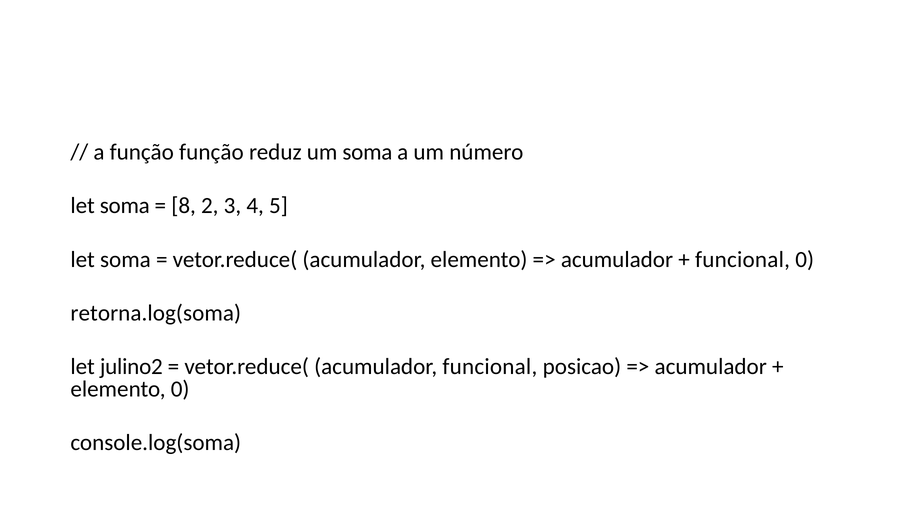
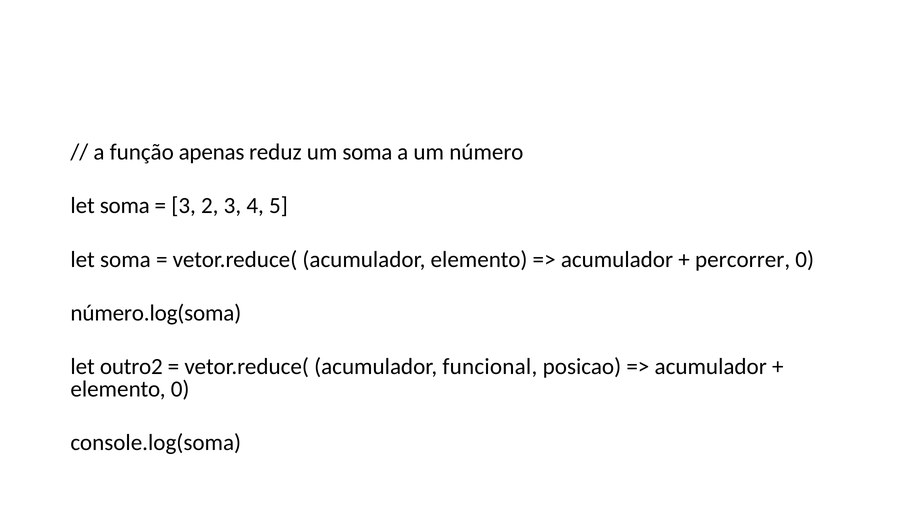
função função: função -> apenas
8 at (184, 206): 8 -> 3
funcional at (742, 259): funcional -> percorrer
retorna.log(soma: retorna.log(soma -> número.log(soma
julino2: julino2 -> outro2
